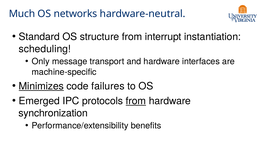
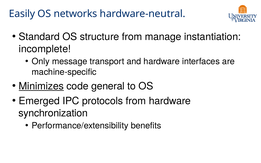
Much: Much -> Easily
interrupt: interrupt -> manage
scheduling: scheduling -> incomplete
failures: failures -> general
from at (136, 101) underline: present -> none
